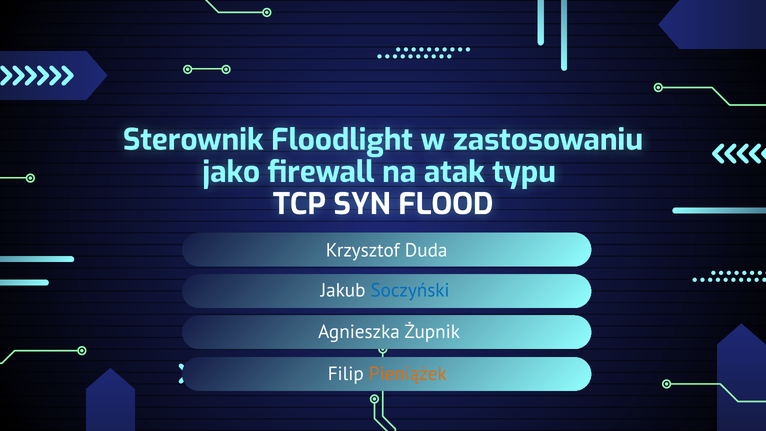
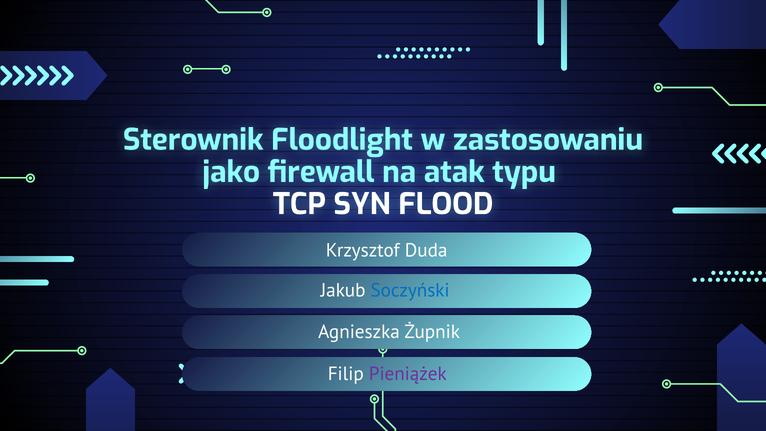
Pieniążek colour: orange -> purple
